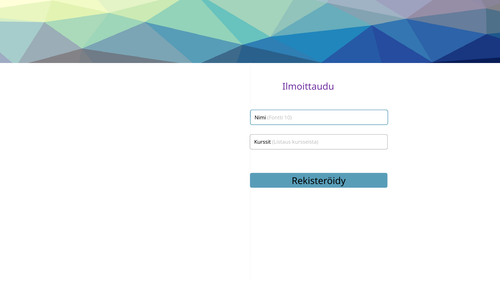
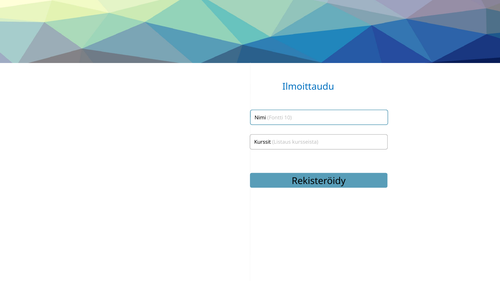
Ilmoittaudu colour: purple -> blue
